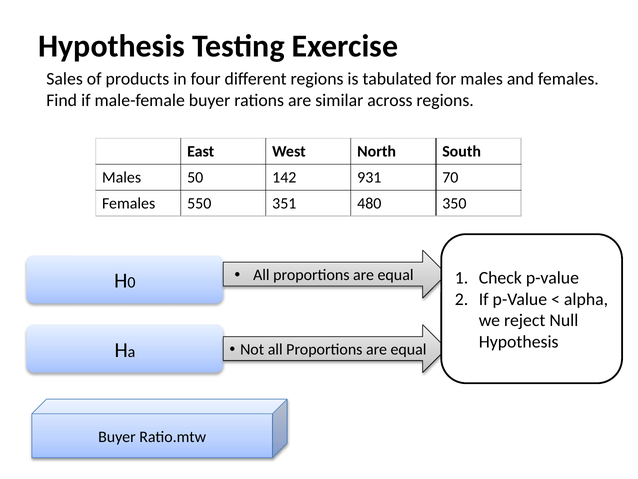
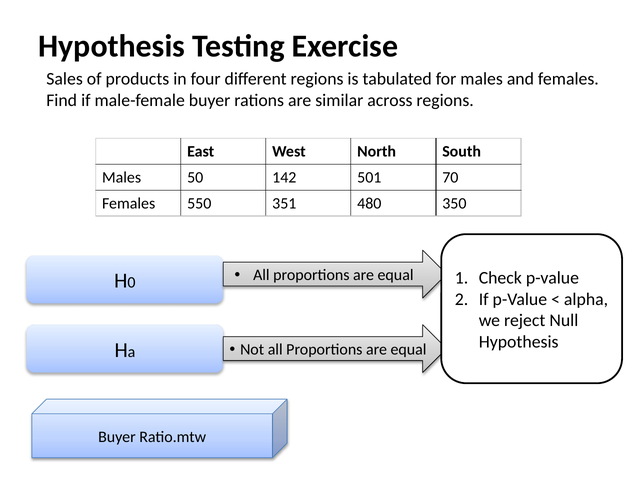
931: 931 -> 501
